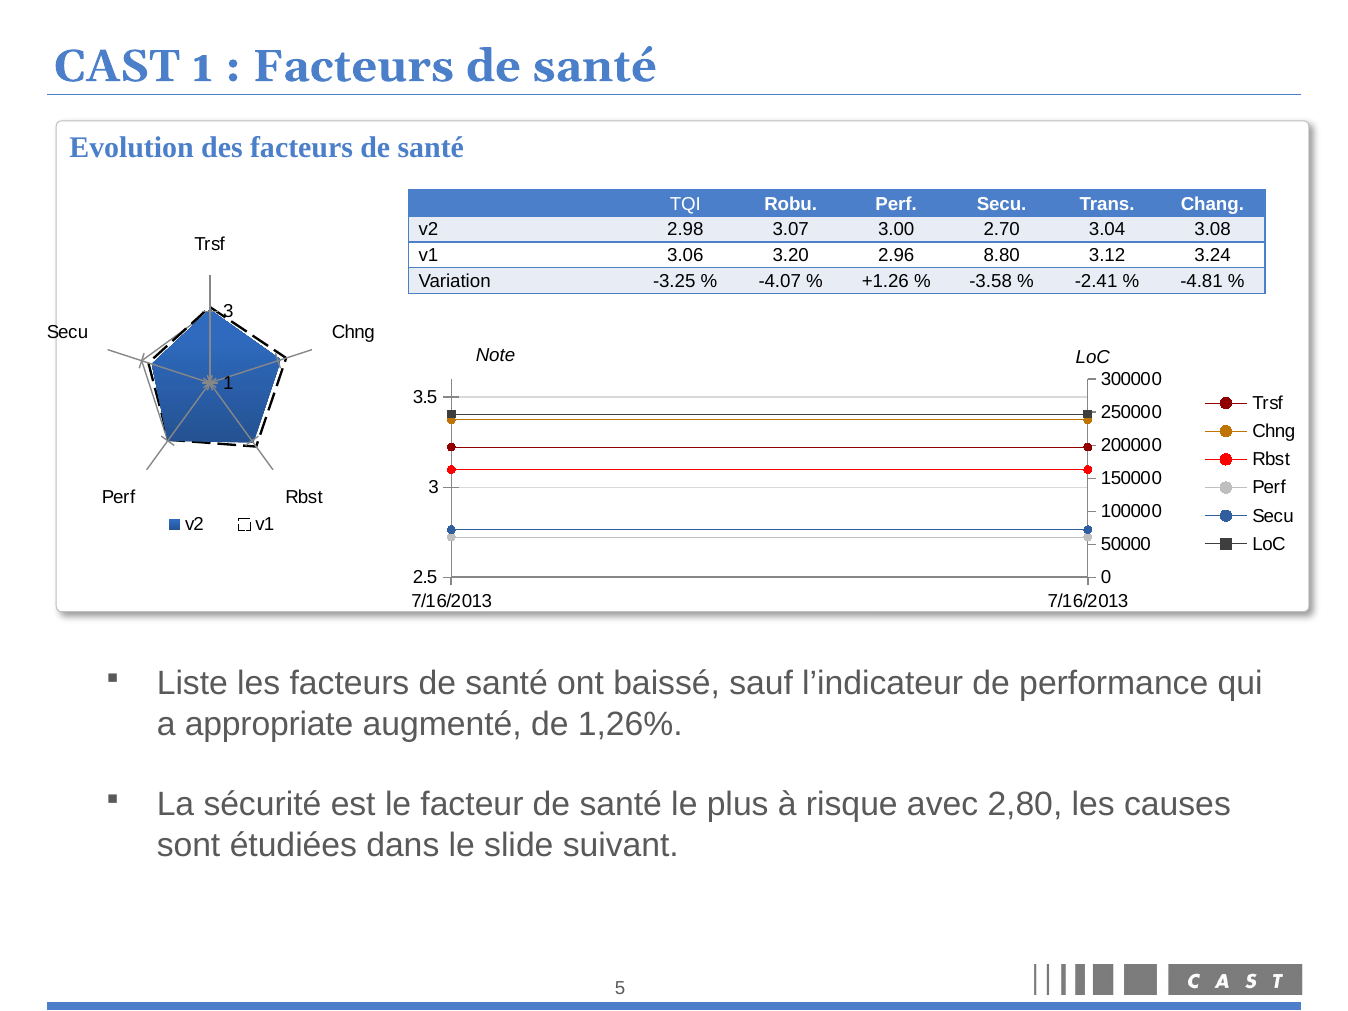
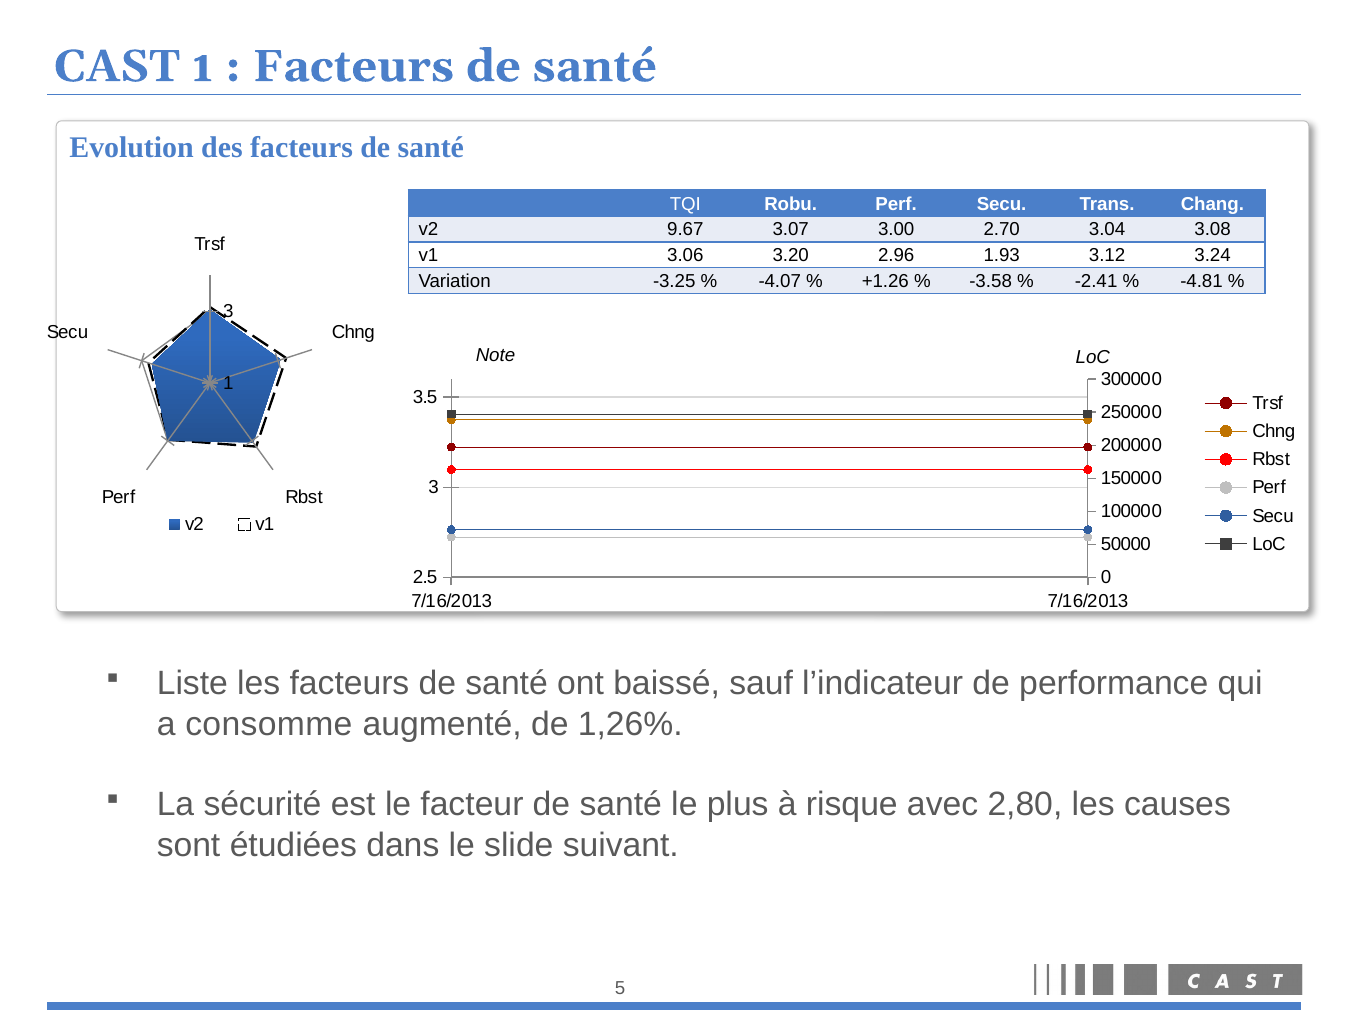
2.98: 2.98 -> 9.67
8.80: 8.80 -> 1.93
appropriate: appropriate -> consomme
